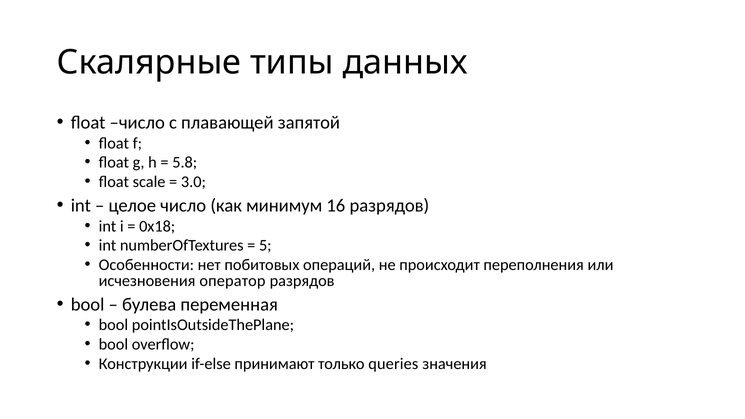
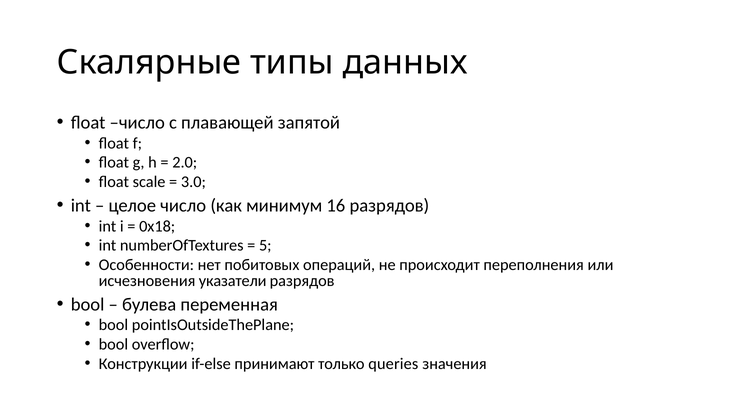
5.8: 5.8 -> 2.0
оператор: оператор -> указатели
